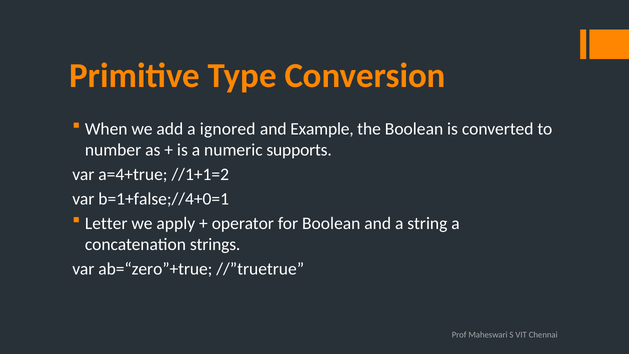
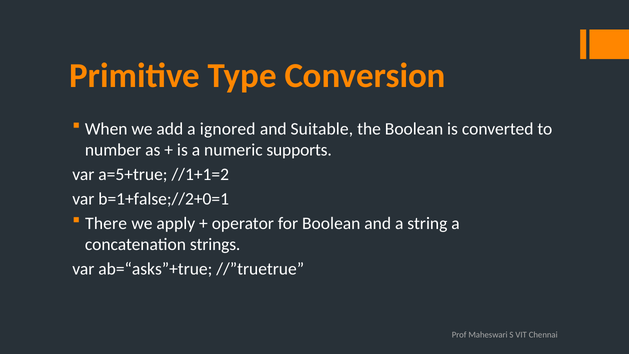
Example: Example -> Suitable
a=4+true: a=4+true -> a=5+true
b=1+false;//4+0=1: b=1+false;//4+0=1 -> b=1+false;//2+0=1
Letter: Letter -> There
ab=“zero”+true: ab=“zero”+true -> ab=“asks”+true
